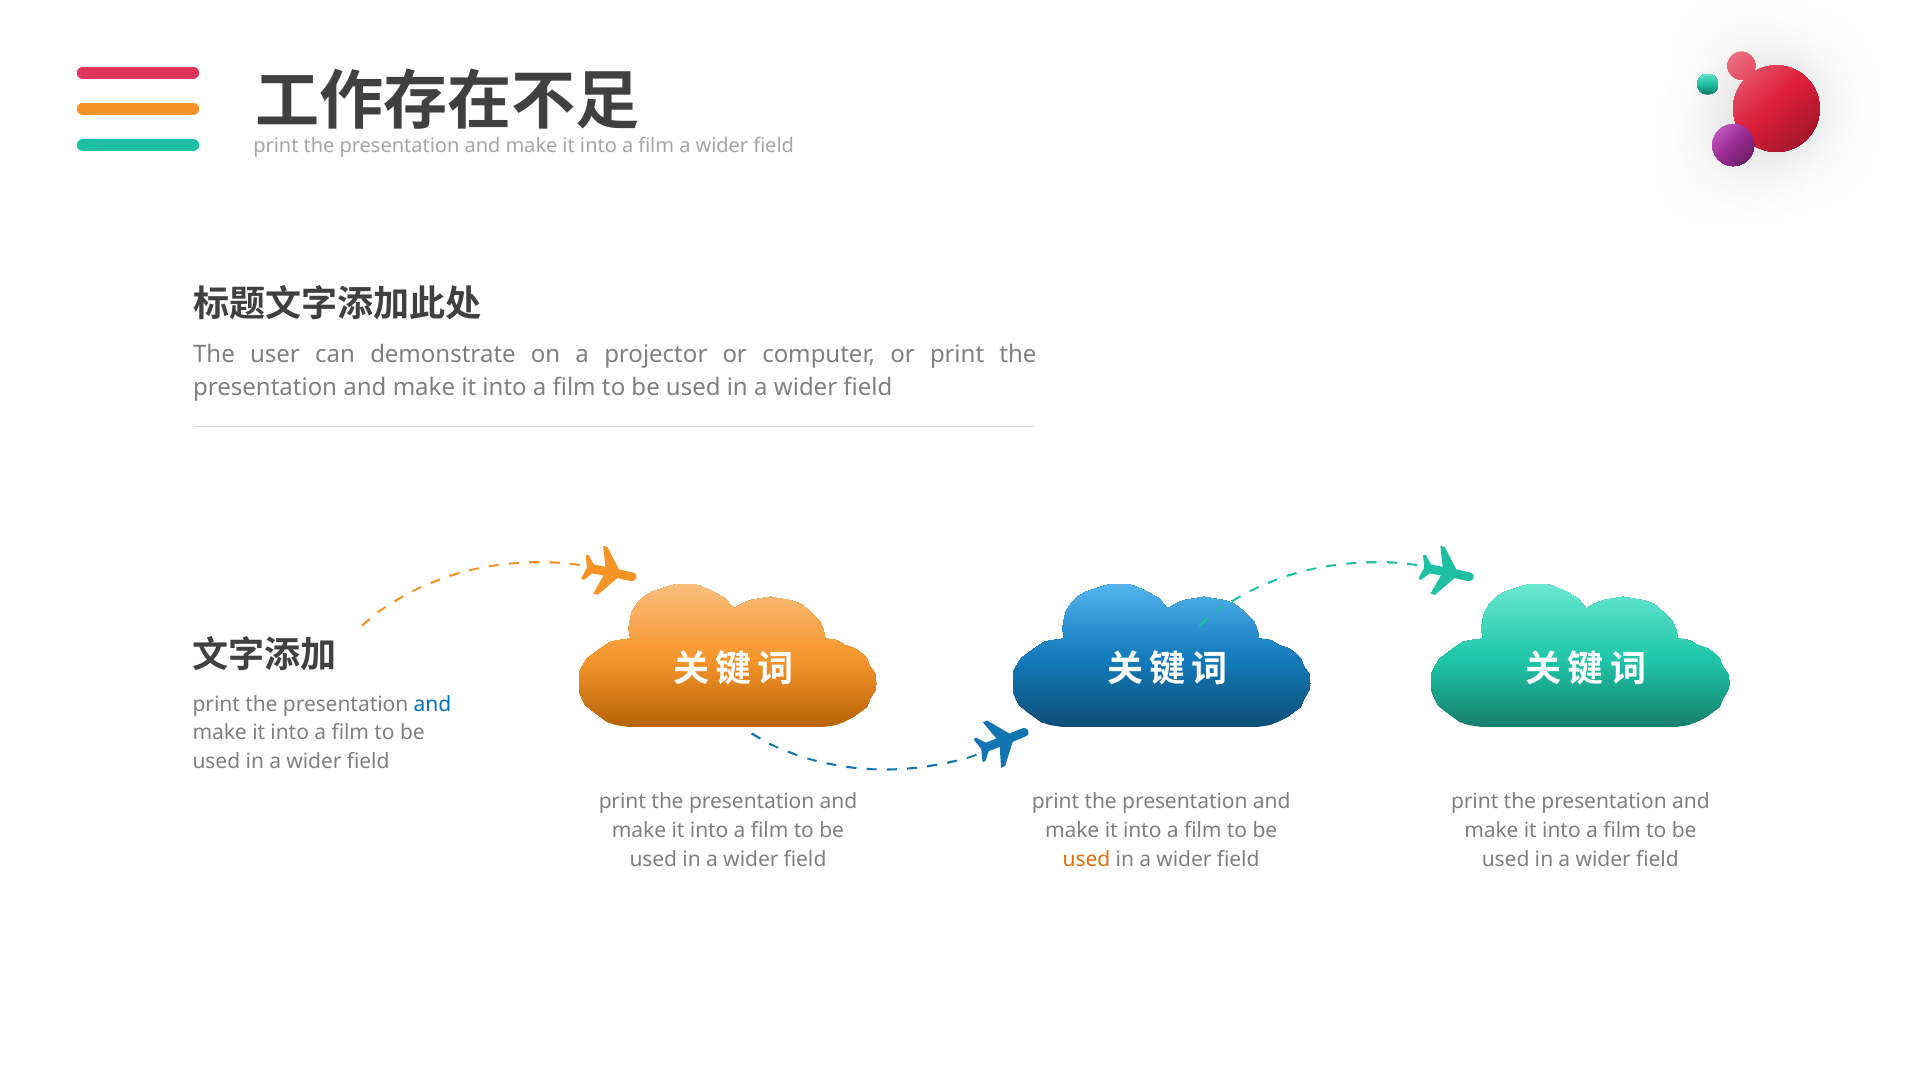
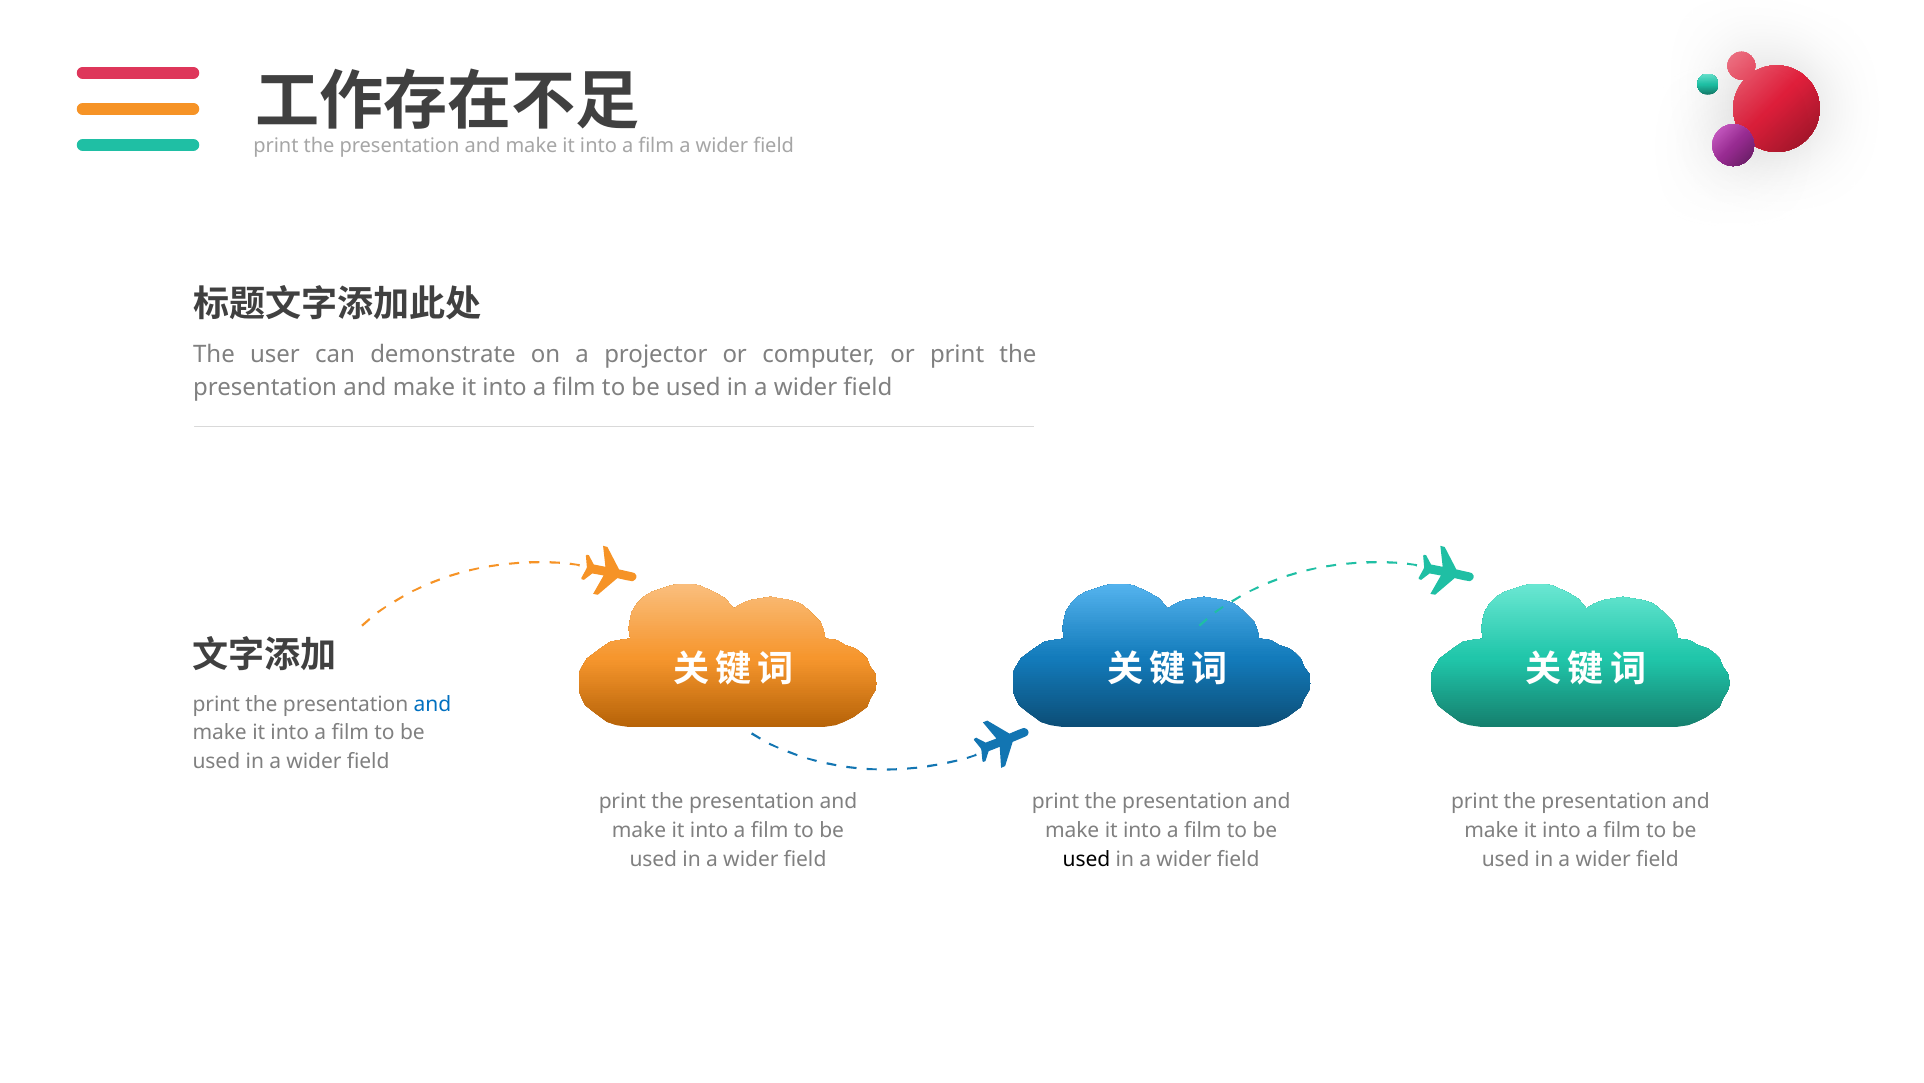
used at (1087, 859) colour: orange -> black
